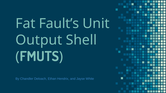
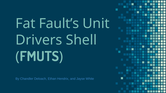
Output: Output -> Drivers
